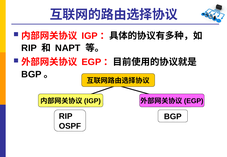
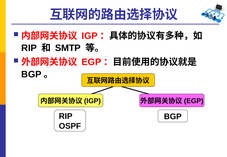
NAPT: NAPT -> SMTP
